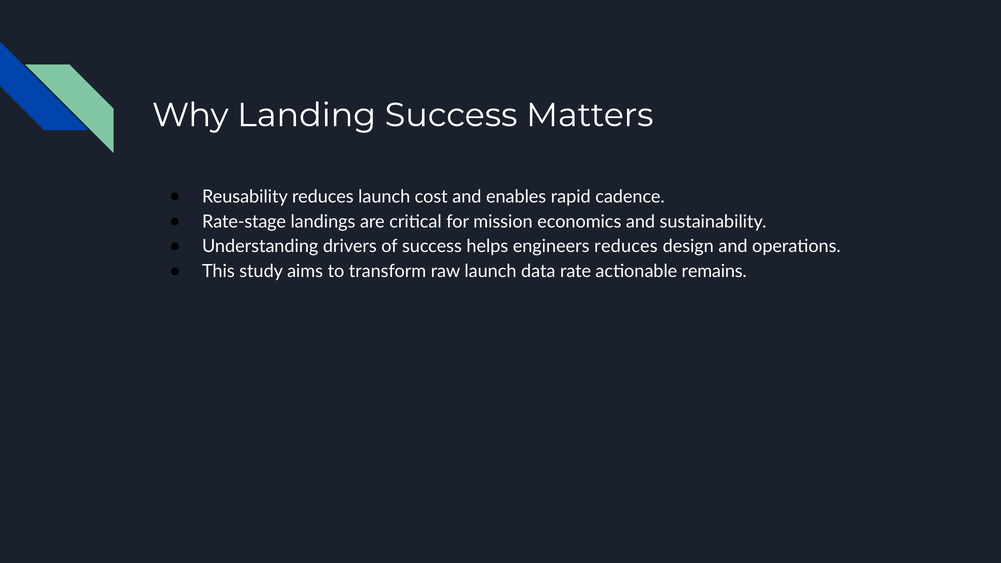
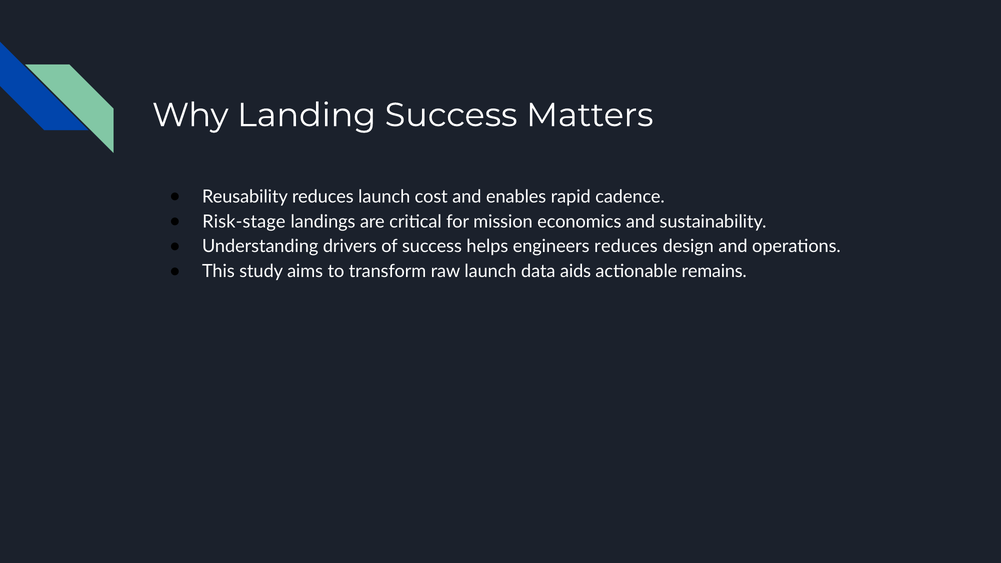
Rate-stage: Rate-stage -> Risk-stage
rate: rate -> aids
